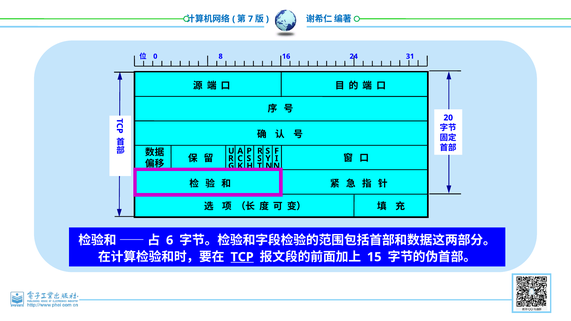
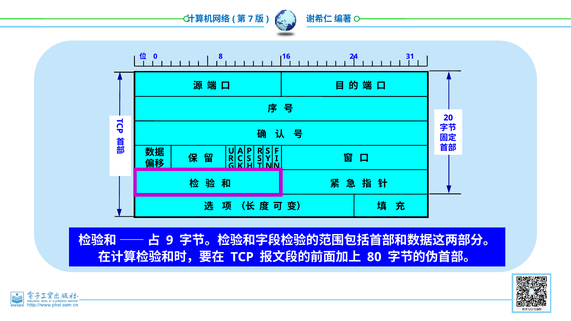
6: 6 -> 9
TCP underline: present -> none
15: 15 -> 80
